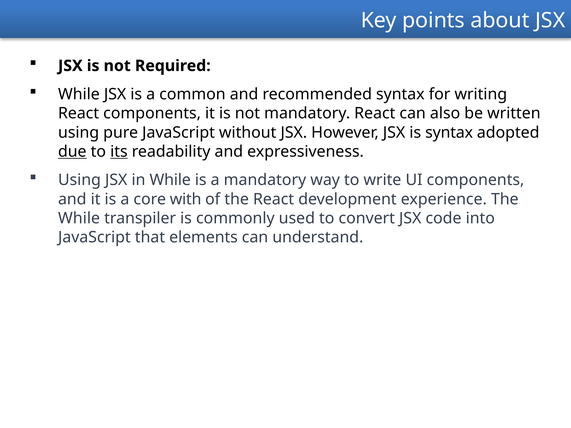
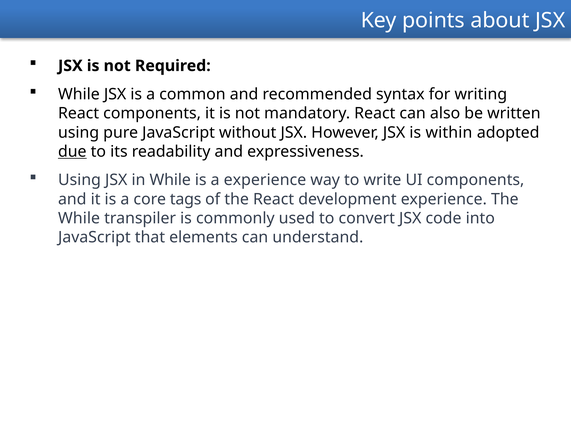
is syntax: syntax -> within
its underline: present -> none
a mandatory: mandatory -> experience
with: with -> tags
